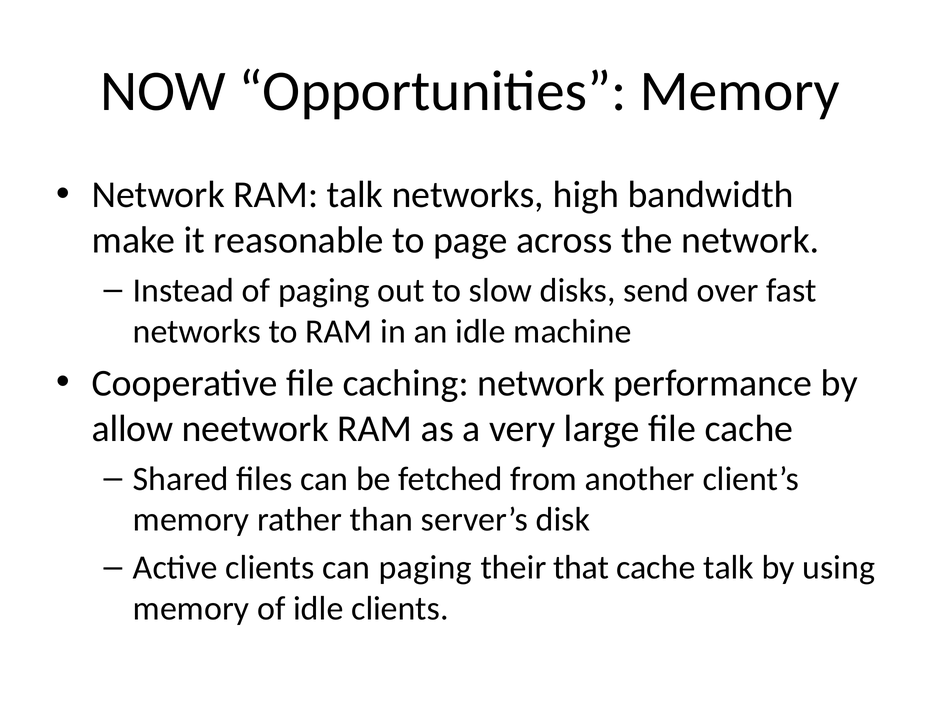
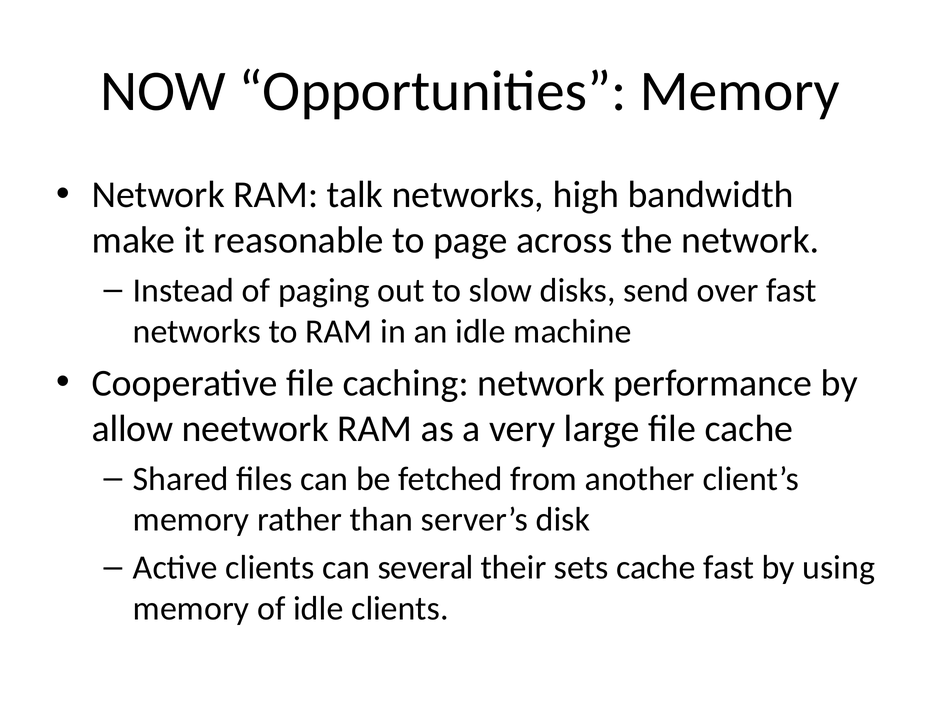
can paging: paging -> several
that: that -> sets
cache talk: talk -> fast
